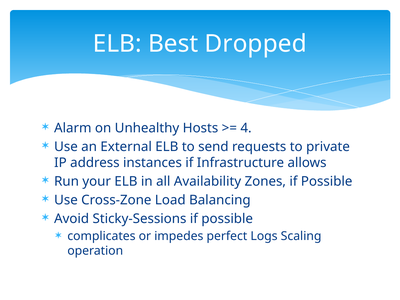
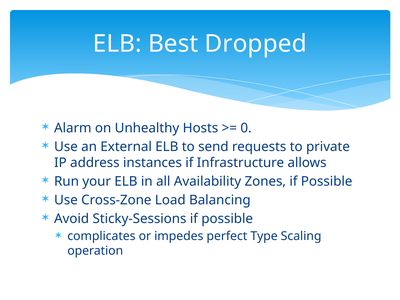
4: 4 -> 0
Logs: Logs -> Type
